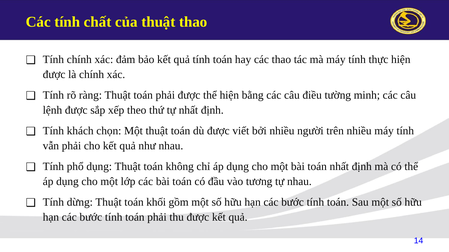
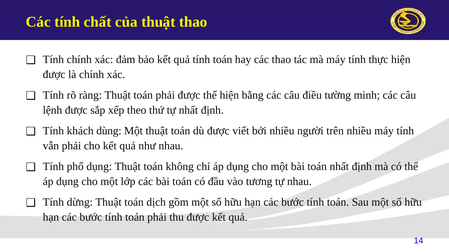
chọn: chọn -> dùng
khối: khối -> dịch
